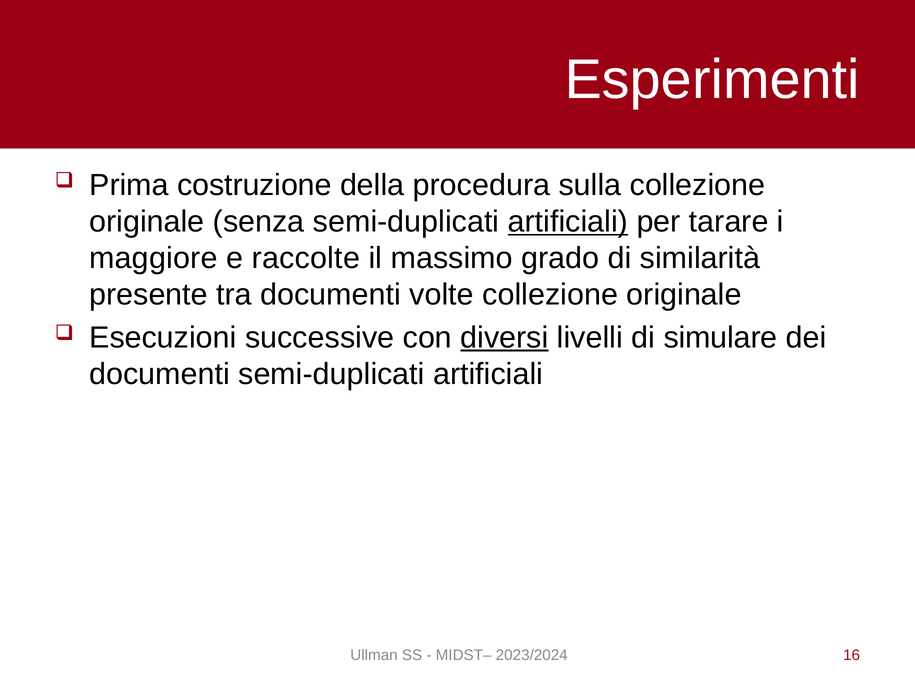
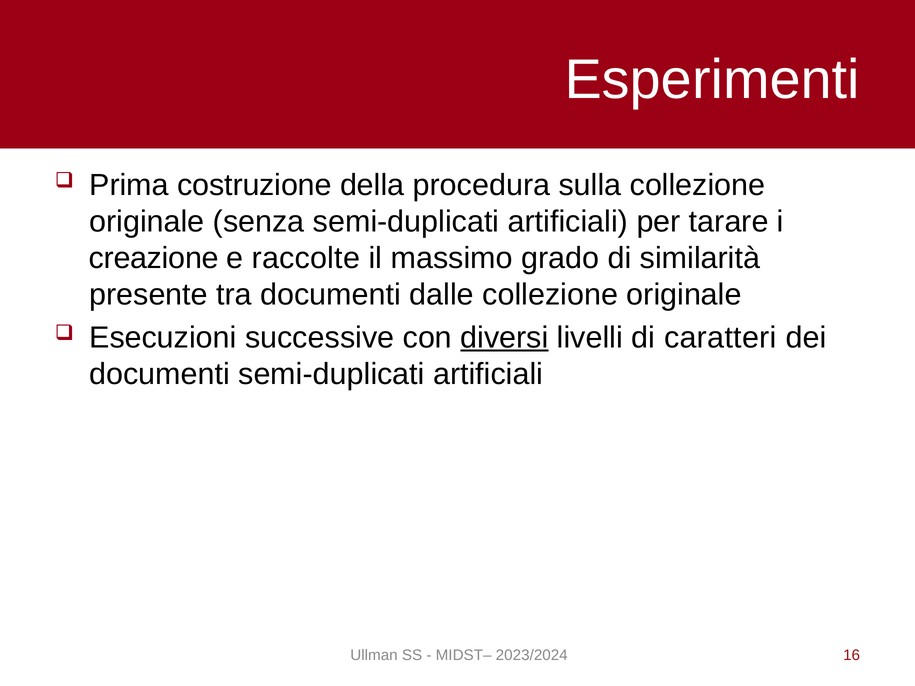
artificiali at (568, 222) underline: present -> none
maggiore: maggiore -> creazione
volte: volte -> dalle
simulare: simulare -> caratteri
